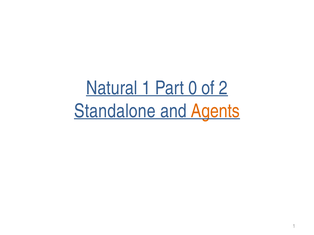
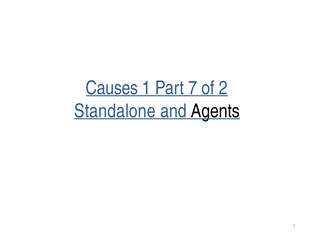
Natural: Natural -> Causes
0: 0 -> 7
Agents colour: orange -> black
